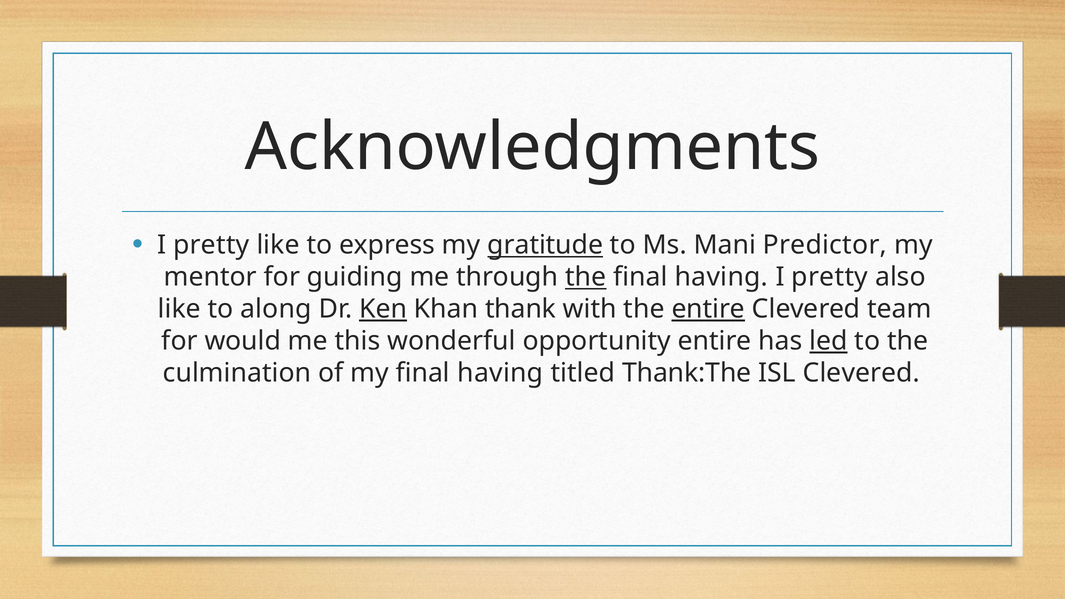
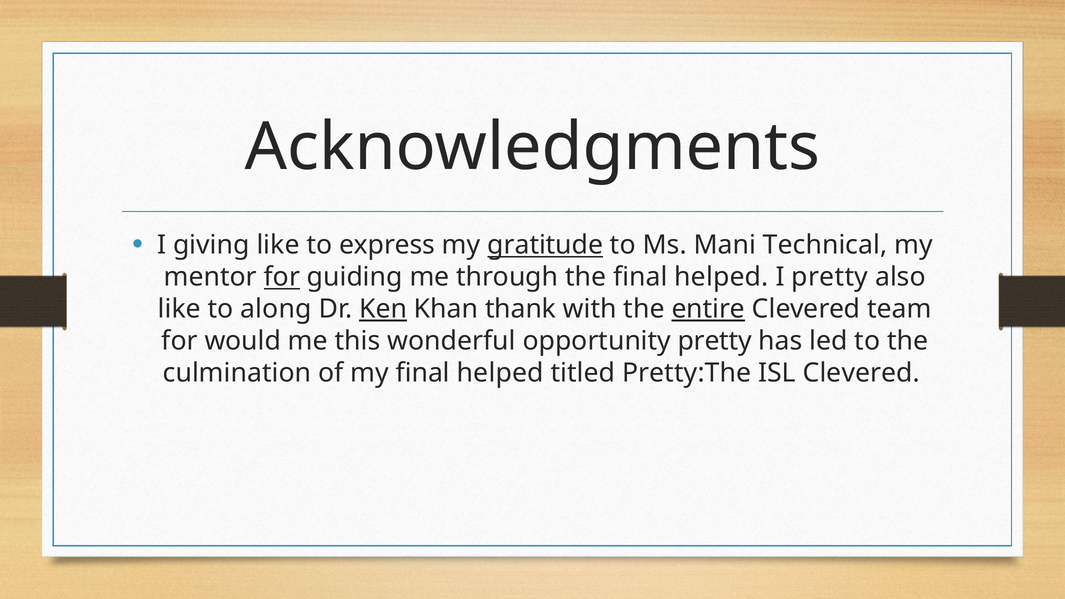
pretty at (211, 245): pretty -> giving
Predictor: Predictor -> Technical
for at (282, 277) underline: none -> present
the at (586, 277) underline: present -> none
having at (721, 277): having -> helped
opportunity entire: entire -> pretty
led underline: present -> none
my final having: having -> helped
Thank:The: Thank:The -> Pretty:The
